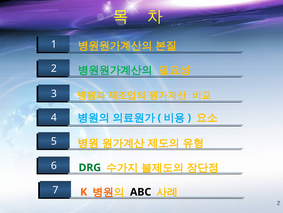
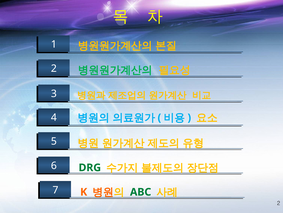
ABC colour: black -> green
